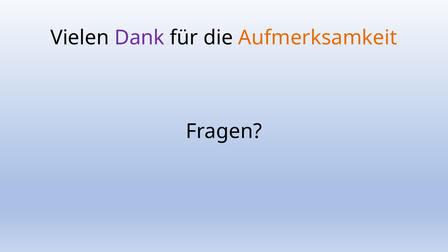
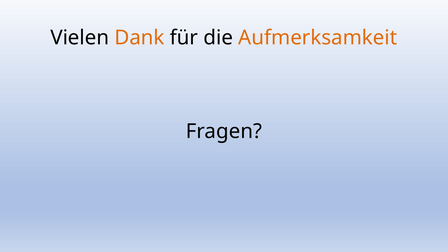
Dank colour: purple -> orange
